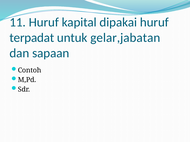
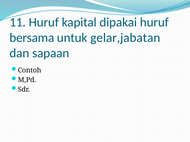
terpadat: terpadat -> bersama
